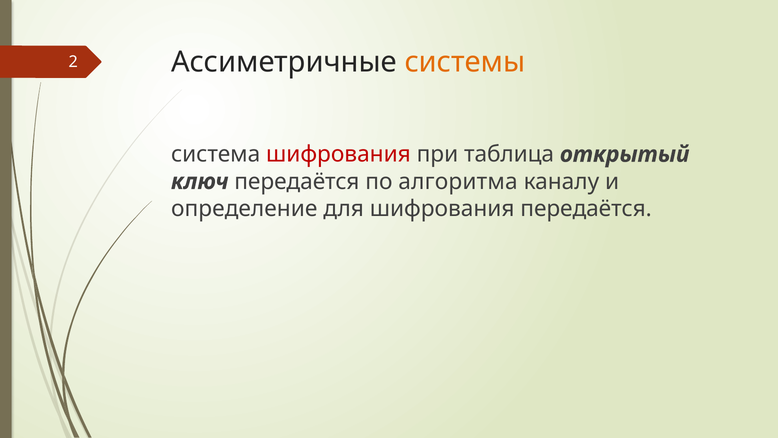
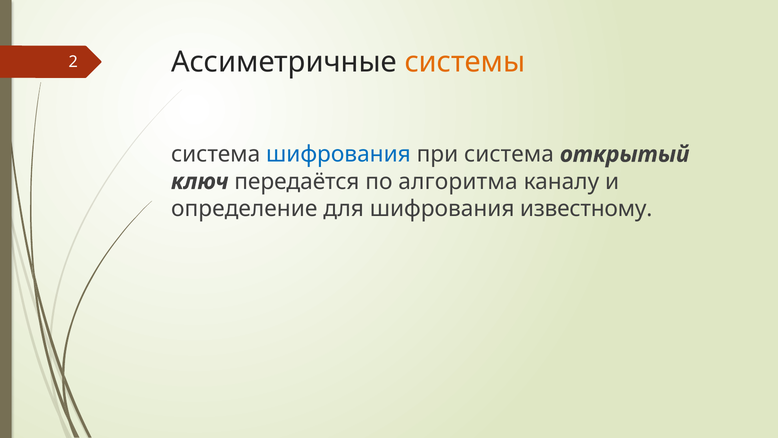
шифрования at (338, 154) colour: red -> blue
при таблица: таблица -> система
шифрования передаётся: передаётся -> известному
